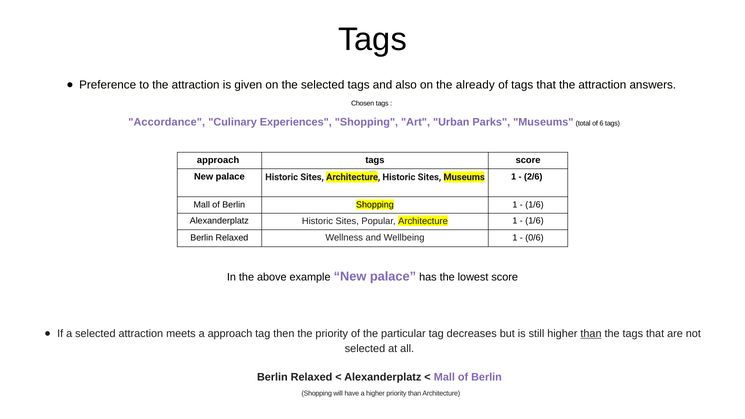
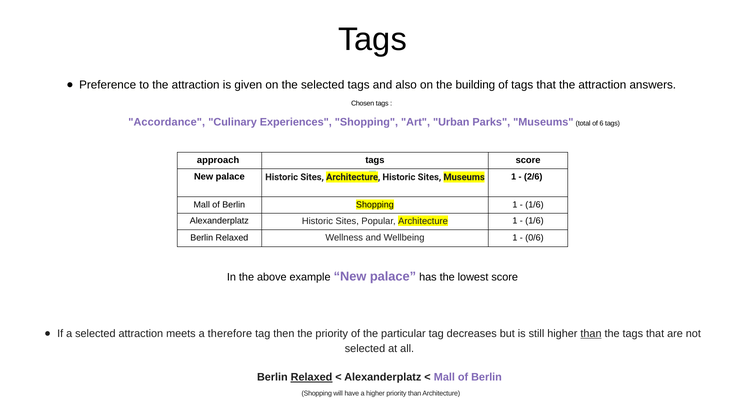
already: already -> building
a approach: approach -> therefore
Relaxed at (312, 377) underline: none -> present
